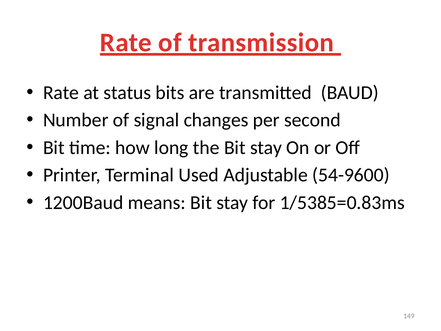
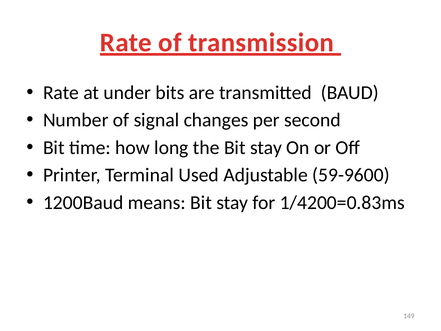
status: status -> under
54-9600: 54-9600 -> 59-9600
1/5385=0.83ms: 1/5385=0.83ms -> 1/4200=0.83ms
